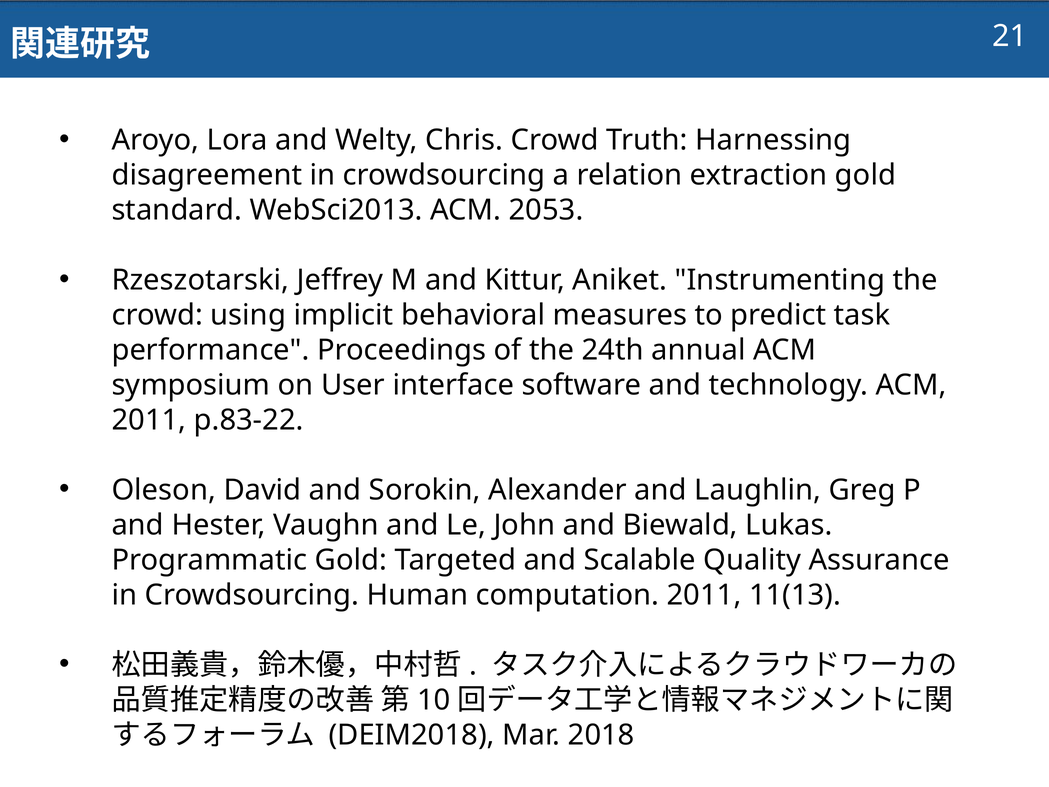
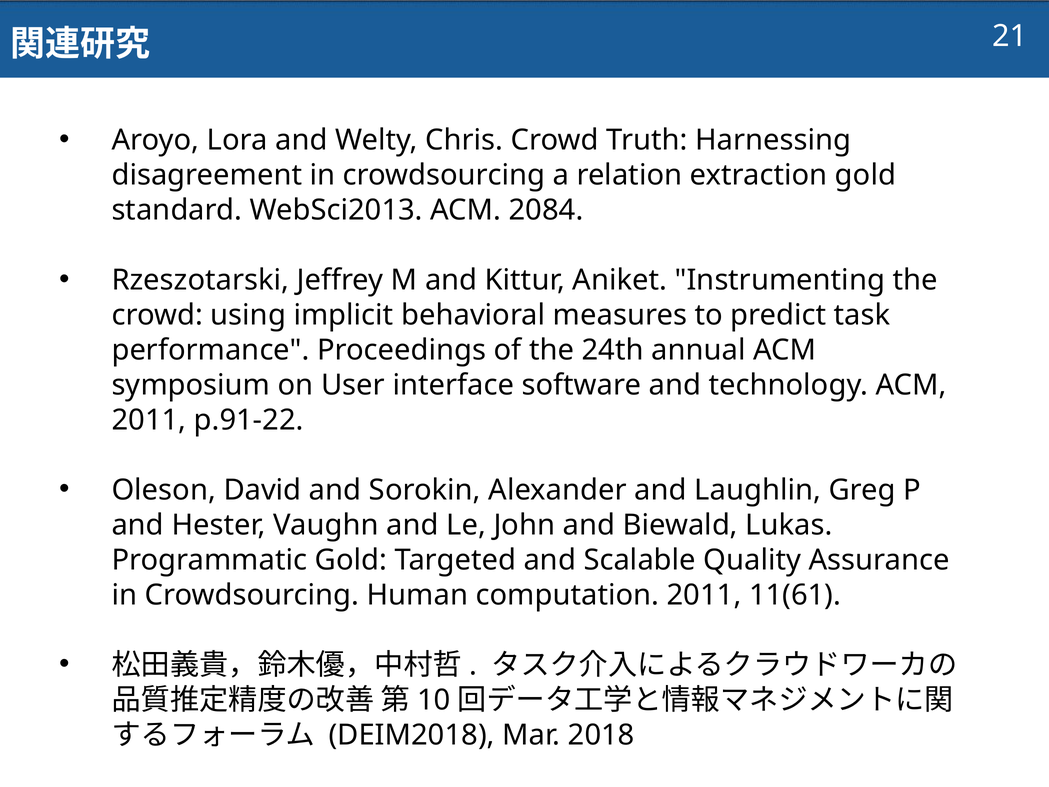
2053: 2053 -> 2084
p.83-22: p.83-22 -> p.91-22
11(13: 11(13 -> 11(61
